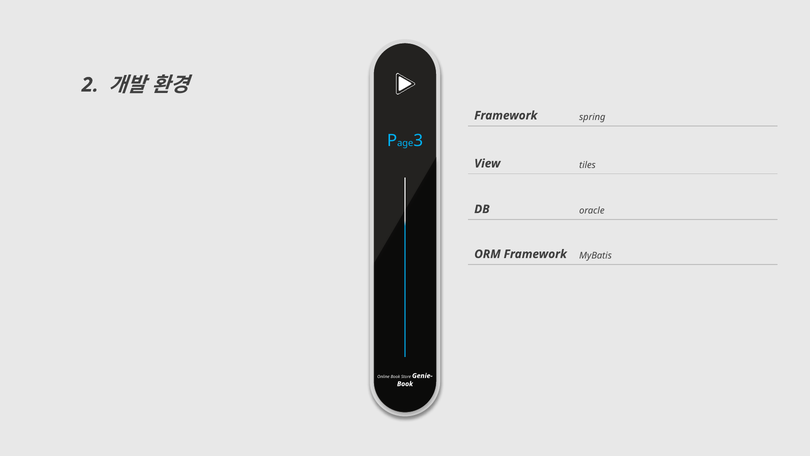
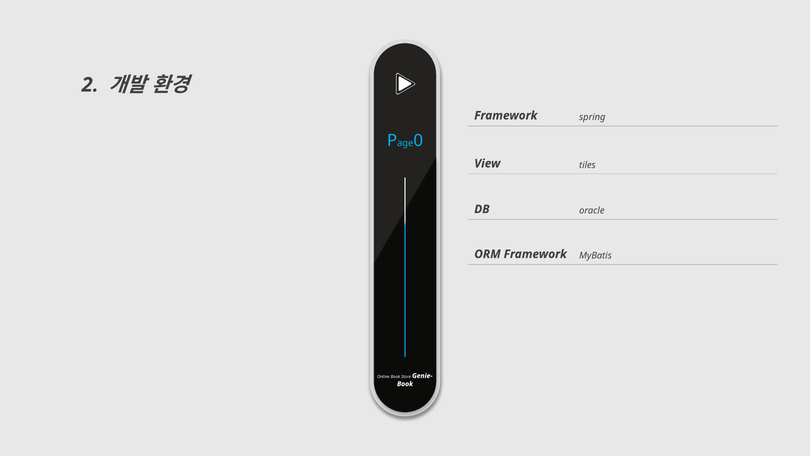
3: 3 -> 0
